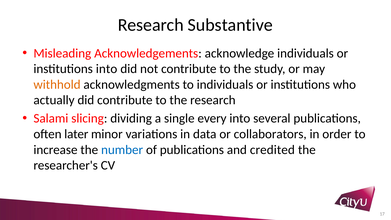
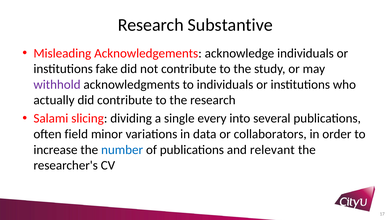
institutions into: into -> fake
withhold colour: orange -> purple
later: later -> field
credited: credited -> relevant
